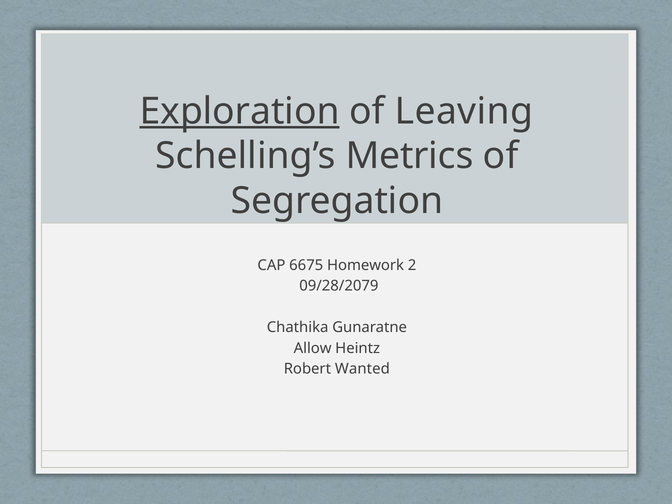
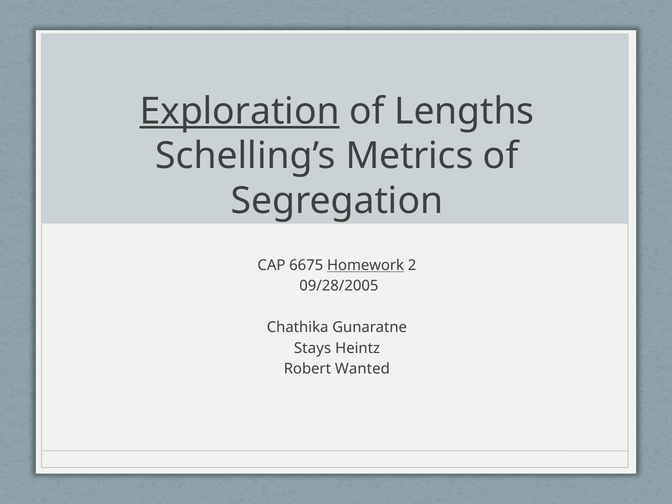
Leaving: Leaving -> Lengths
Homework underline: none -> present
09/28/2079: 09/28/2079 -> 09/28/2005
Allow: Allow -> Stays
